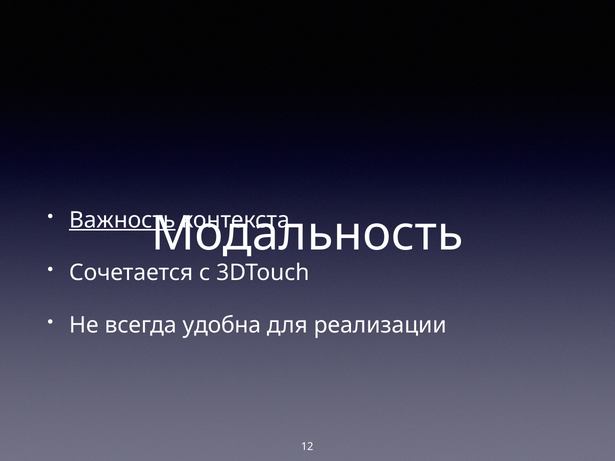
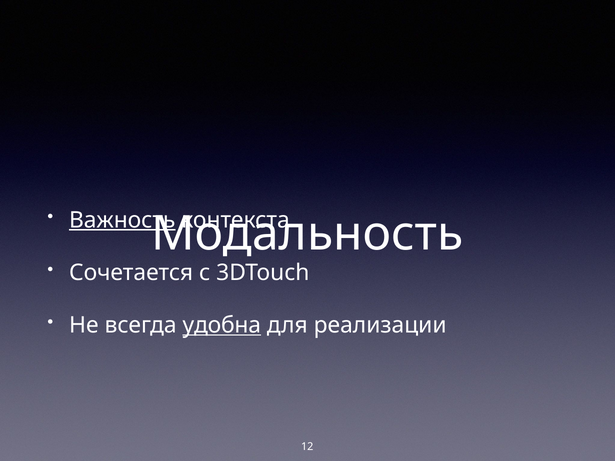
удобна underline: none -> present
